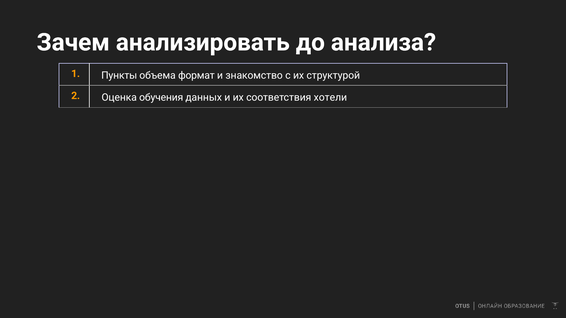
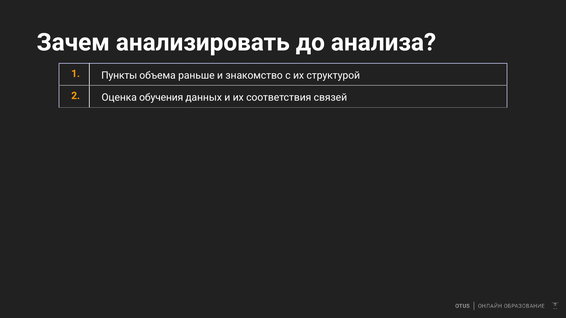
формат: формат -> раньше
хотели: хотели -> связей
